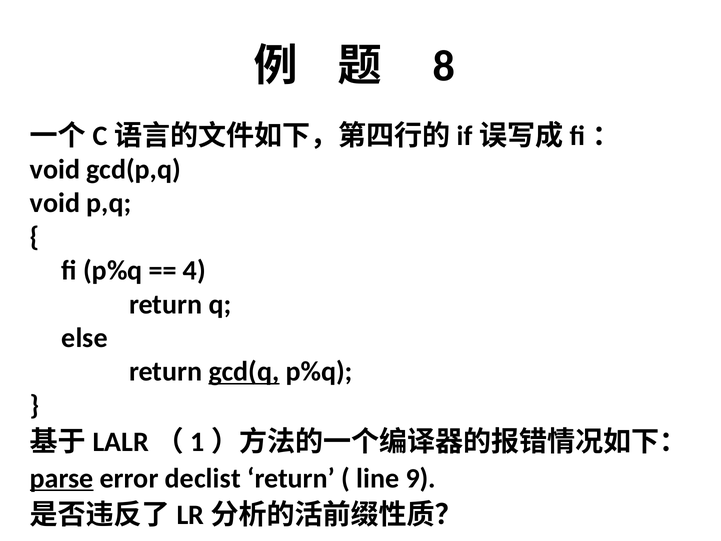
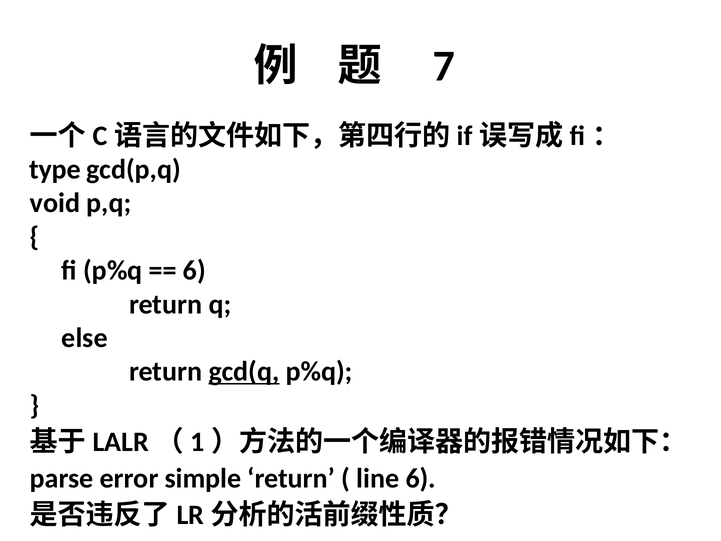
8: 8 -> 7
void at (55, 169): void -> type
4 at (194, 270): 4 -> 6
parse underline: present -> none
declist: declist -> simple
line 9: 9 -> 6
